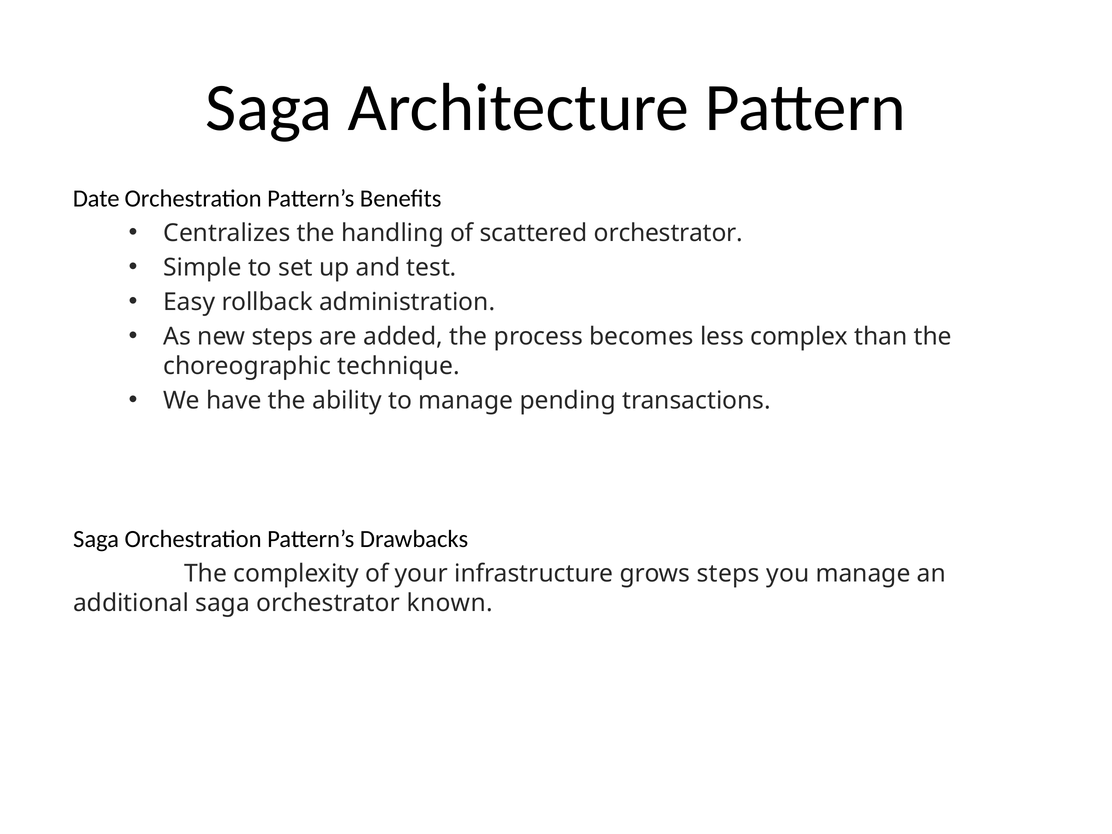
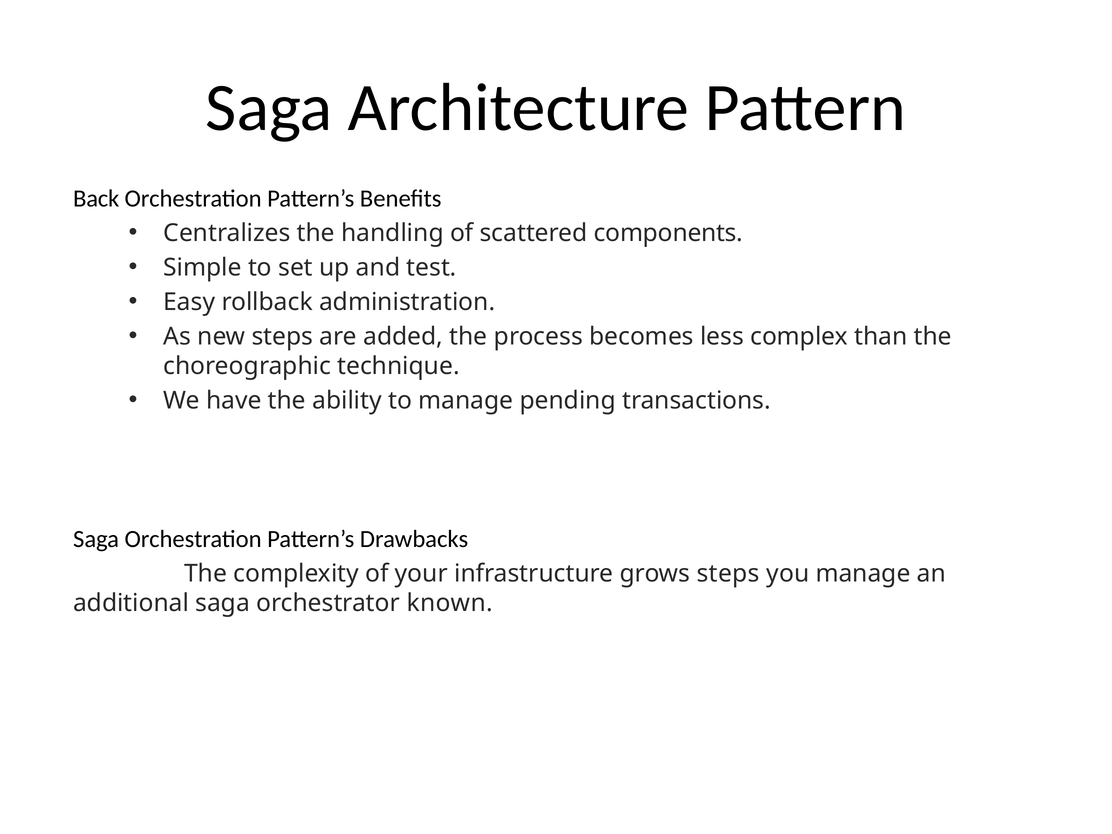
Date: Date -> Back
scattered orchestrator: orchestrator -> components
